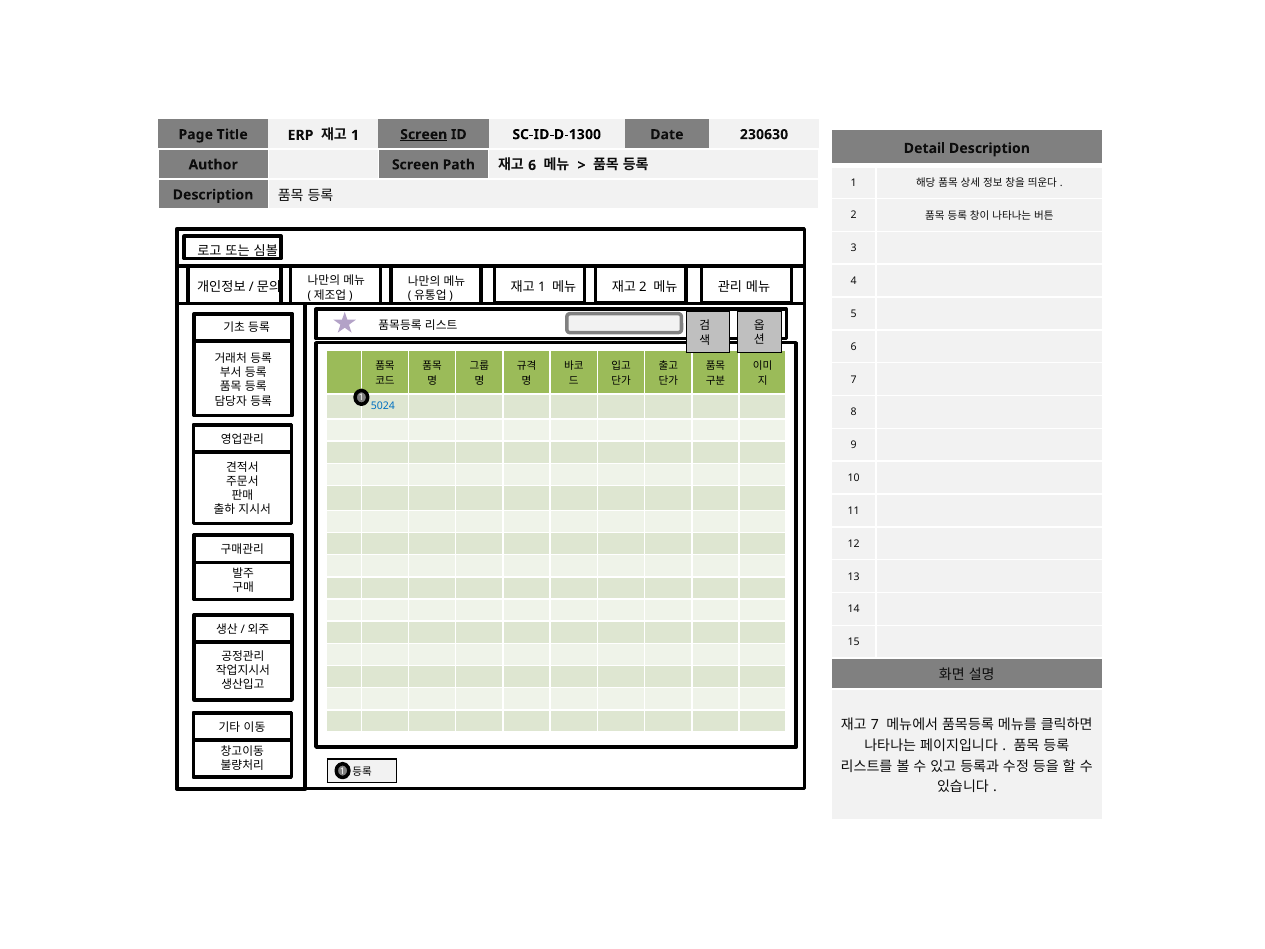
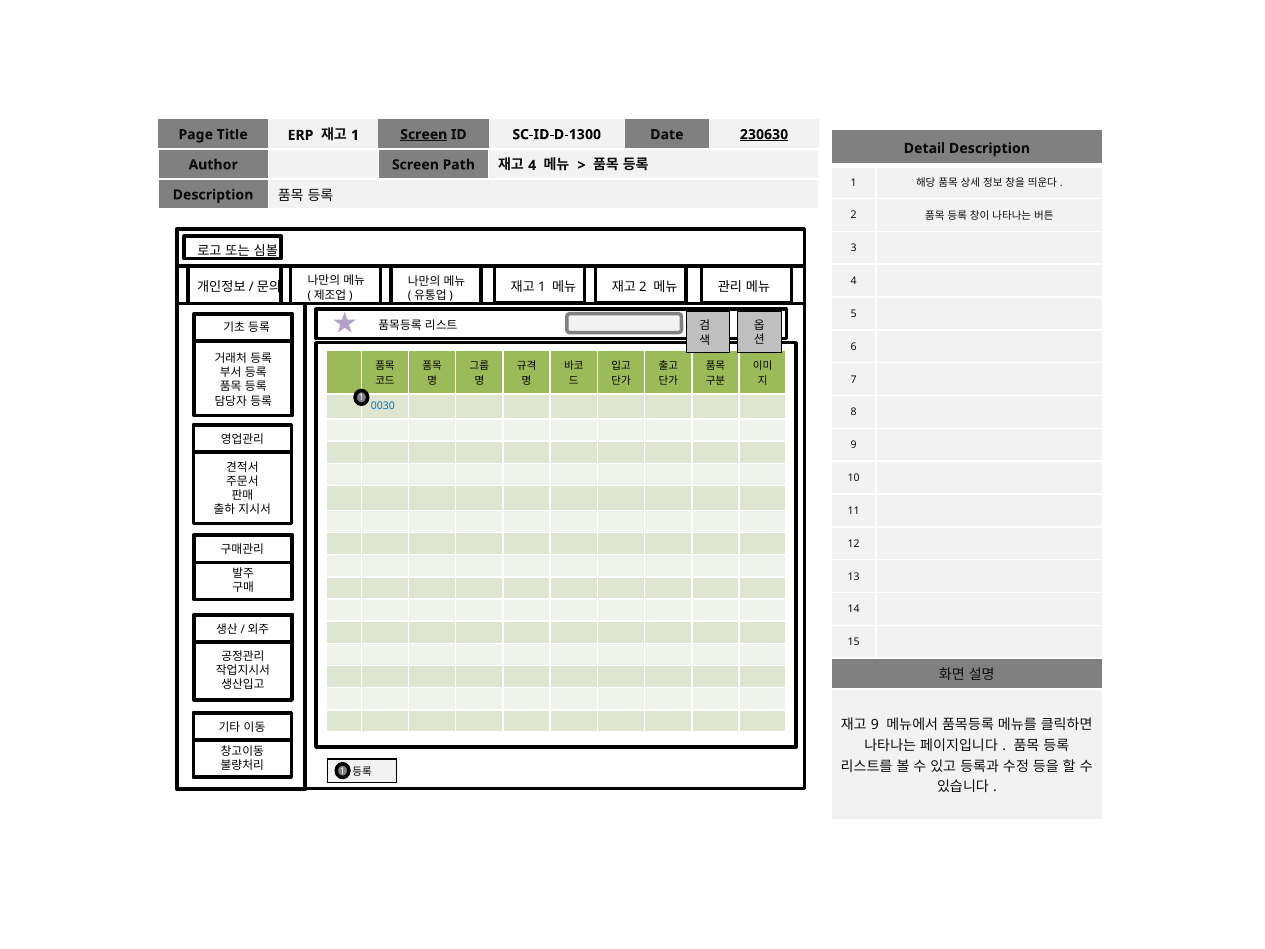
230630 underline: none -> present
6 at (532, 165): 6 -> 4
5024: 5024 -> 0030
7 at (875, 725): 7 -> 9
